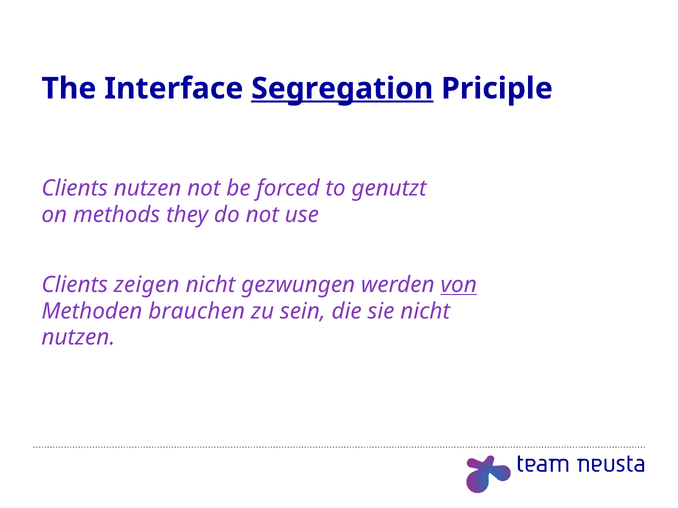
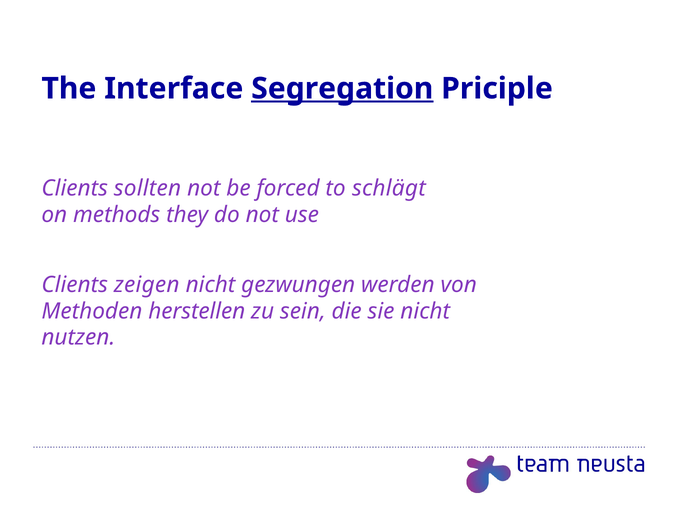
Clients nutzen: nutzen -> sollten
genutzt: genutzt -> schlägt
von underline: present -> none
brauchen: brauchen -> herstellen
